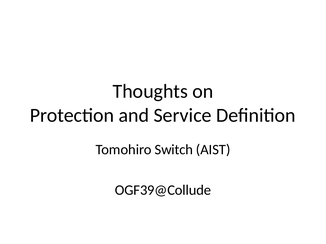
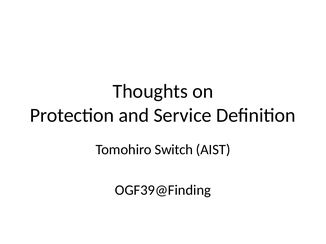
OGF39@Collude: OGF39@Collude -> OGF39@Finding
